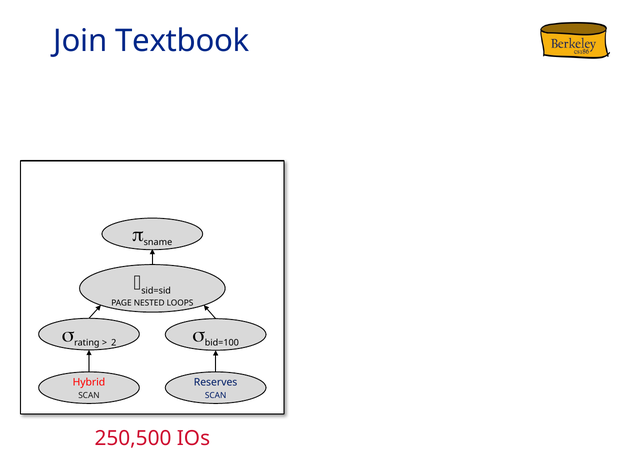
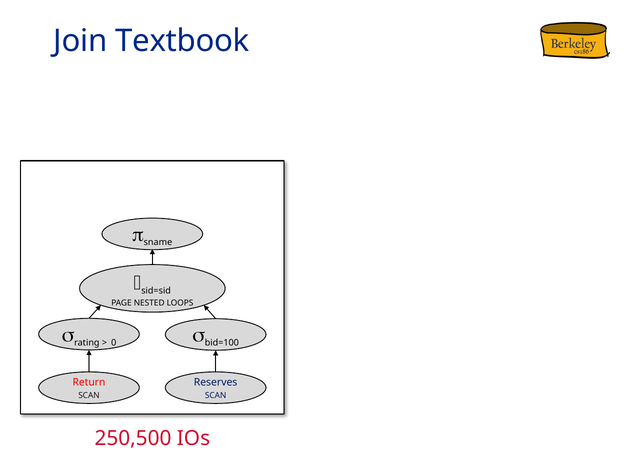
2: 2 -> 0
Hybrid: Hybrid -> Return
